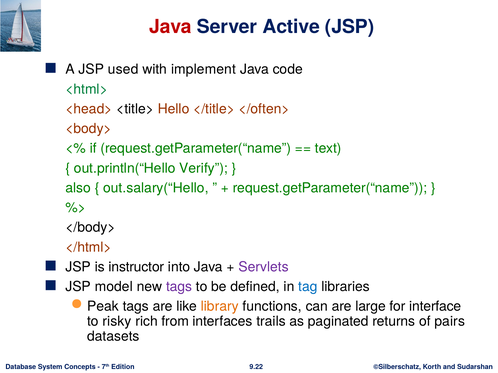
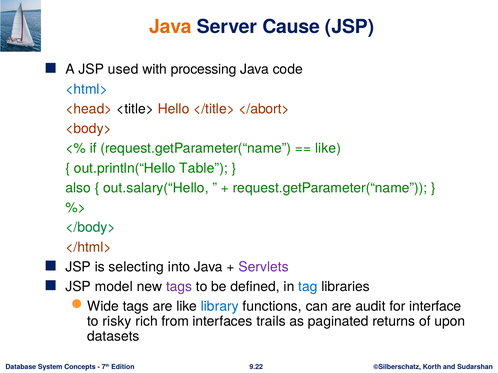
Java at (170, 27) colour: red -> orange
Active: Active -> Cause
implement: implement -> processing
<html> colour: green -> blue
</often>: </often> -> </abort>
text at (328, 149): text -> like
Verify: Verify -> Table
</body> colour: black -> green
instructor: instructor -> selecting
Peak: Peak -> Wide
library colour: orange -> blue
large: large -> audit
pairs: pairs -> upon
